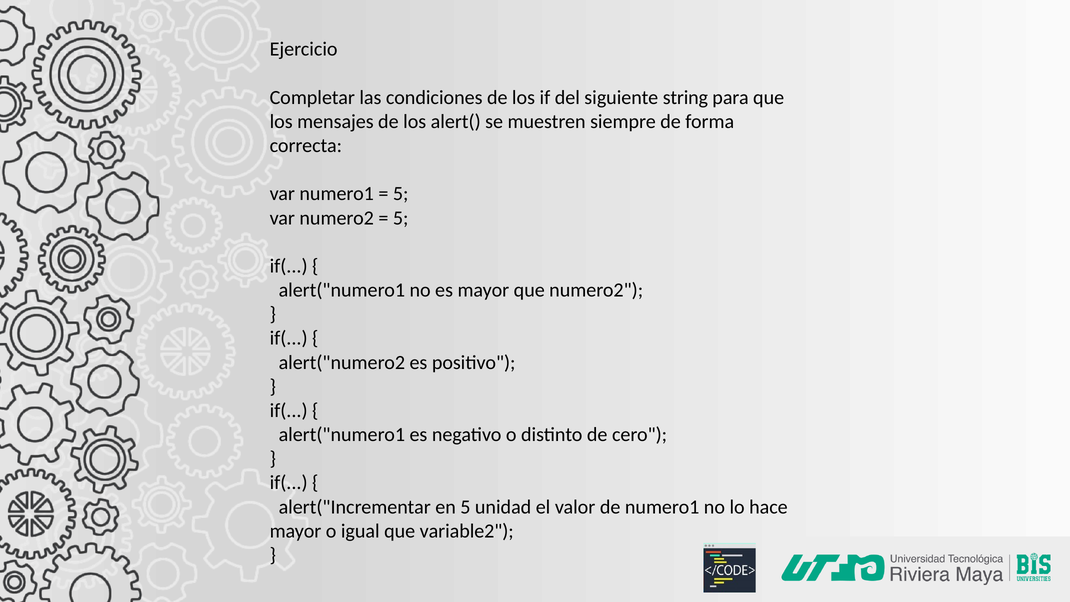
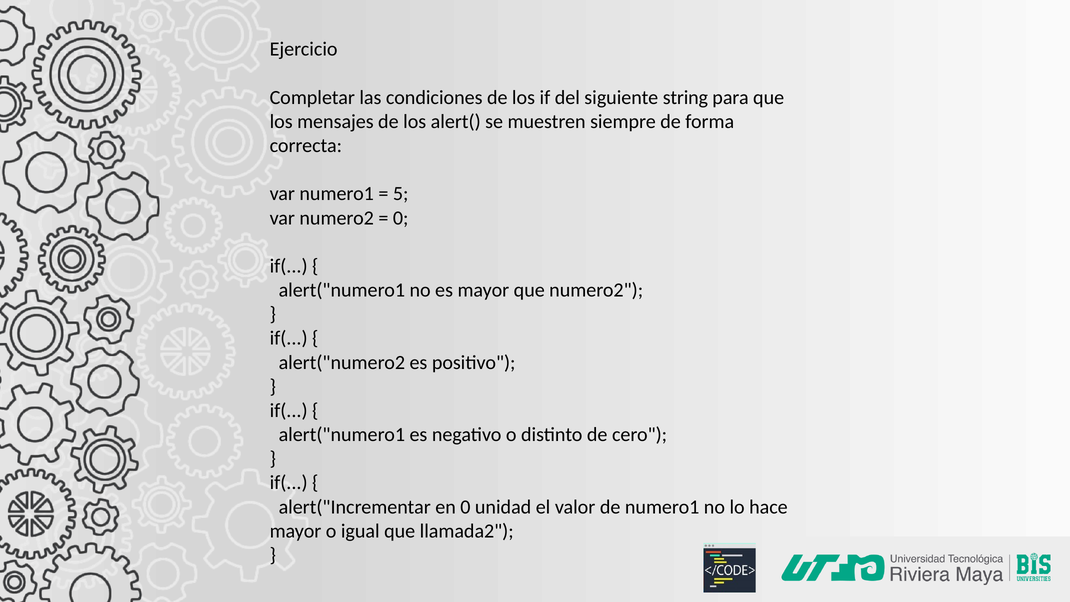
5 at (401, 218): 5 -> 0
en 5: 5 -> 0
variable2: variable2 -> llamada2
